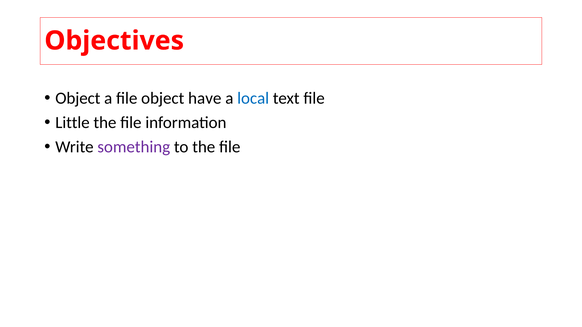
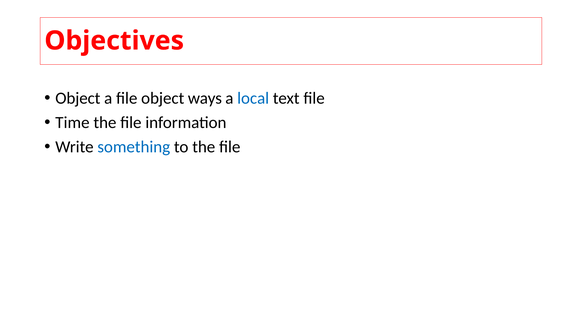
have: have -> ways
Little: Little -> Time
something colour: purple -> blue
